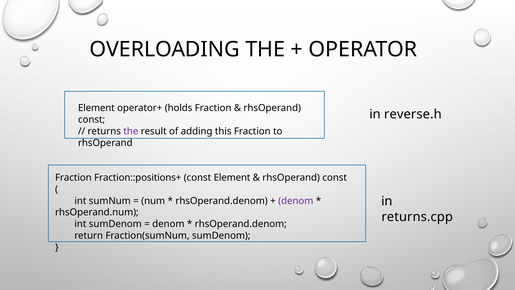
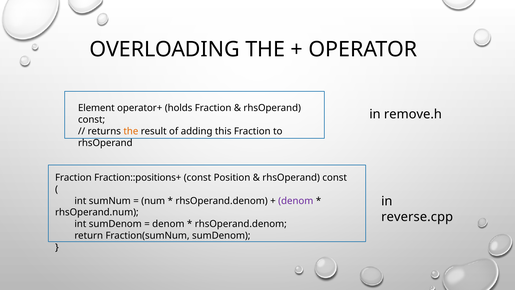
reverse.h: reverse.h -> remove.h
the at (131, 131) colour: purple -> orange
const Element: Element -> Position
returns.cpp: returns.cpp -> reverse.cpp
